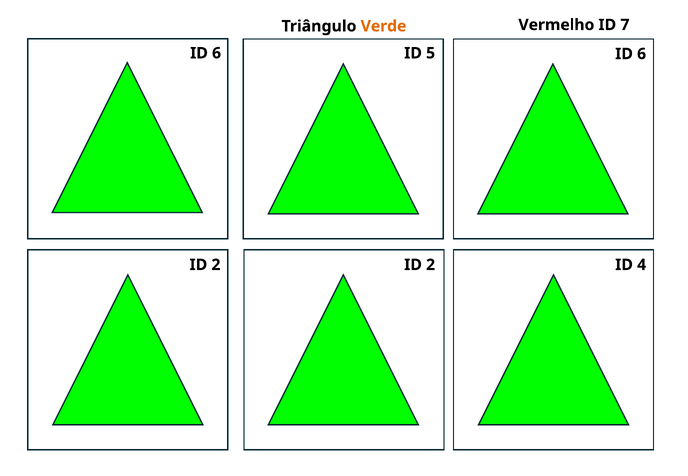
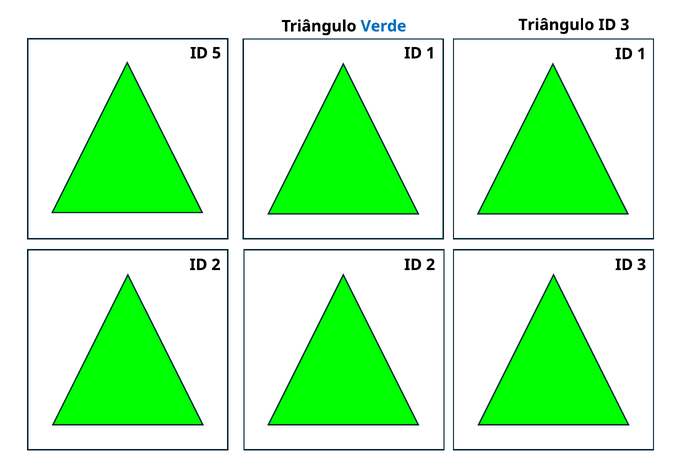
Vermelho at (556, 25): Vermelho -> Triângulo
7 at (625, 25): 7 -> 3
Verde colour: orange -> blue
6 at (217, 53): 6 -> 5
5 at (431, 53): 5 -> 1
6 at (642, 54): 6 -> 1
4 at (642, 265): 4 -> 3
